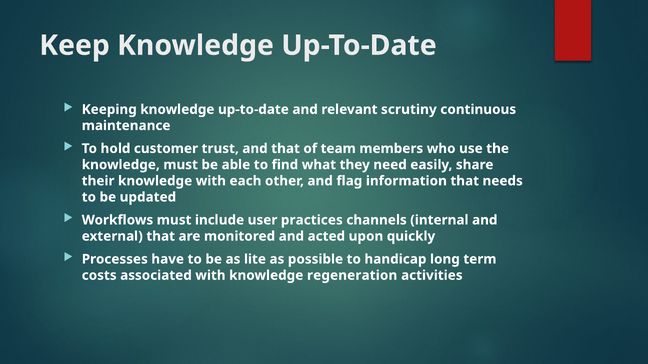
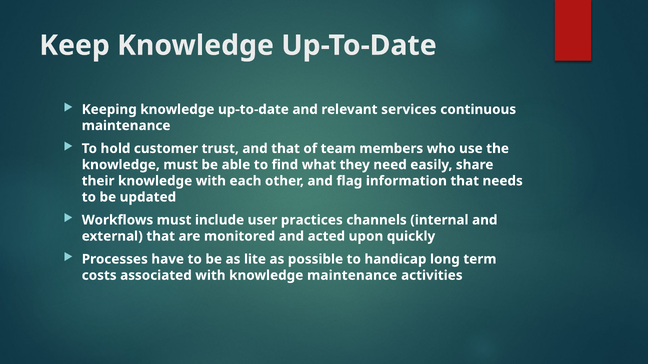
scrutiny: scrutiny -> services
knowledge regeneration: regeneration -> maintenance
